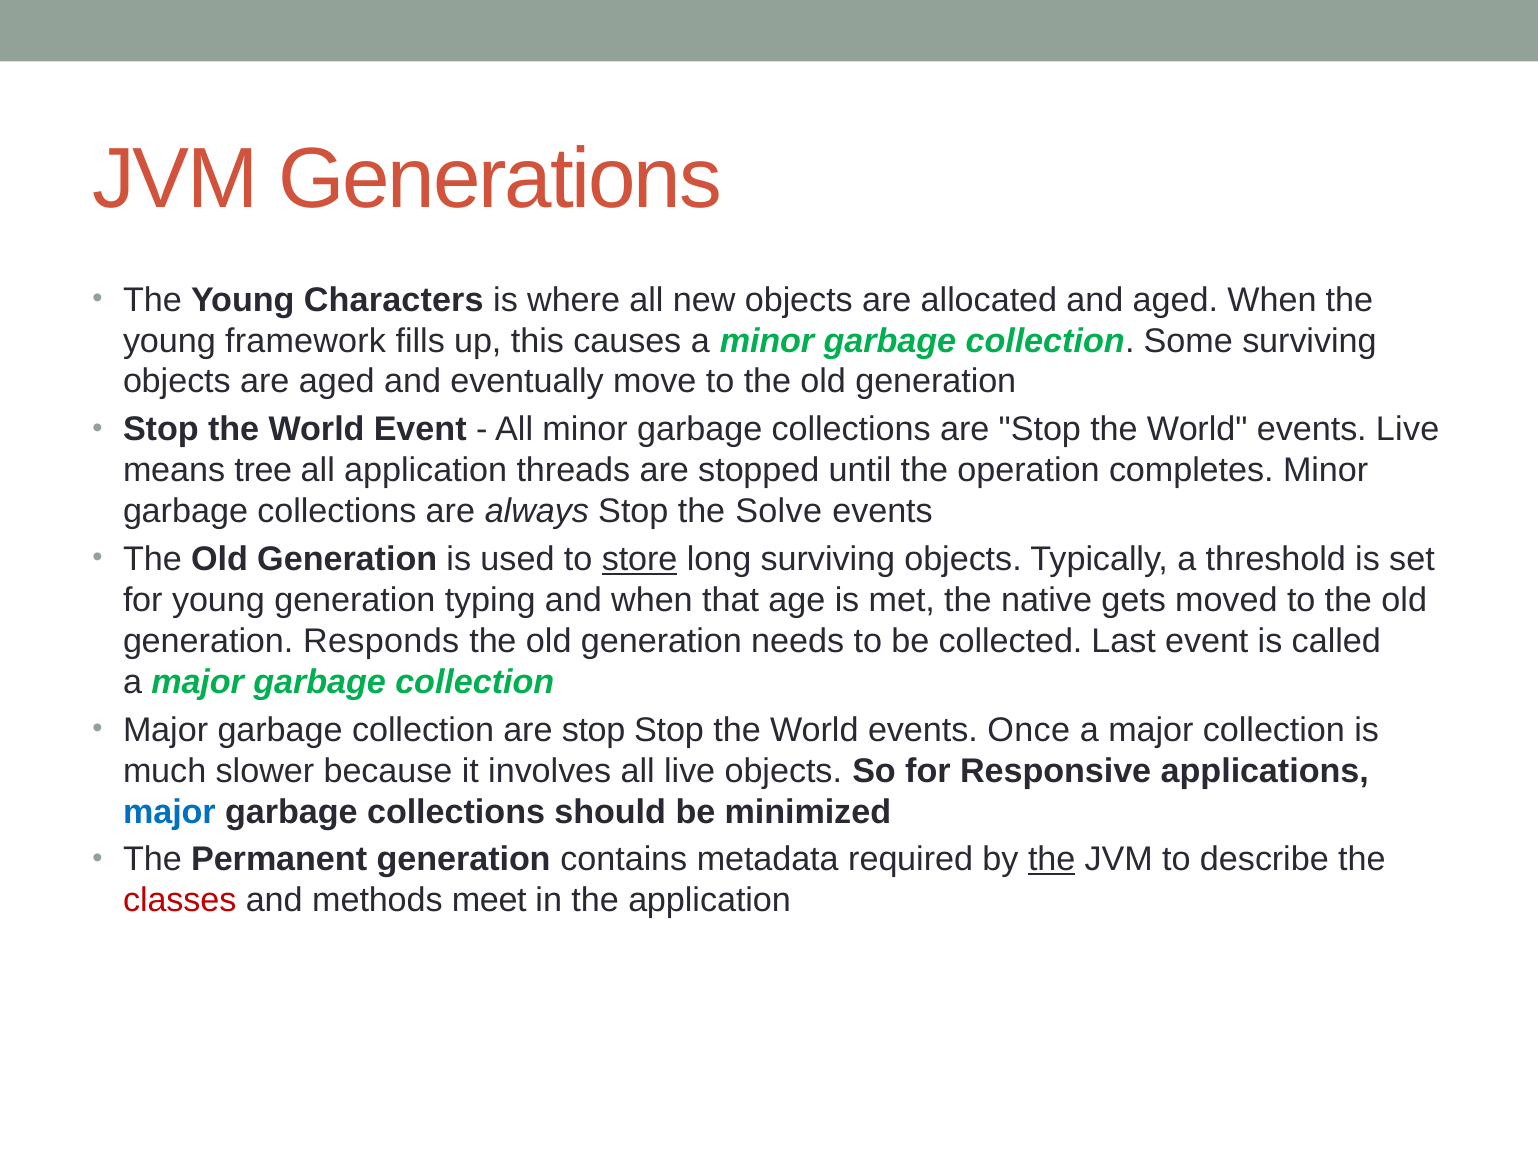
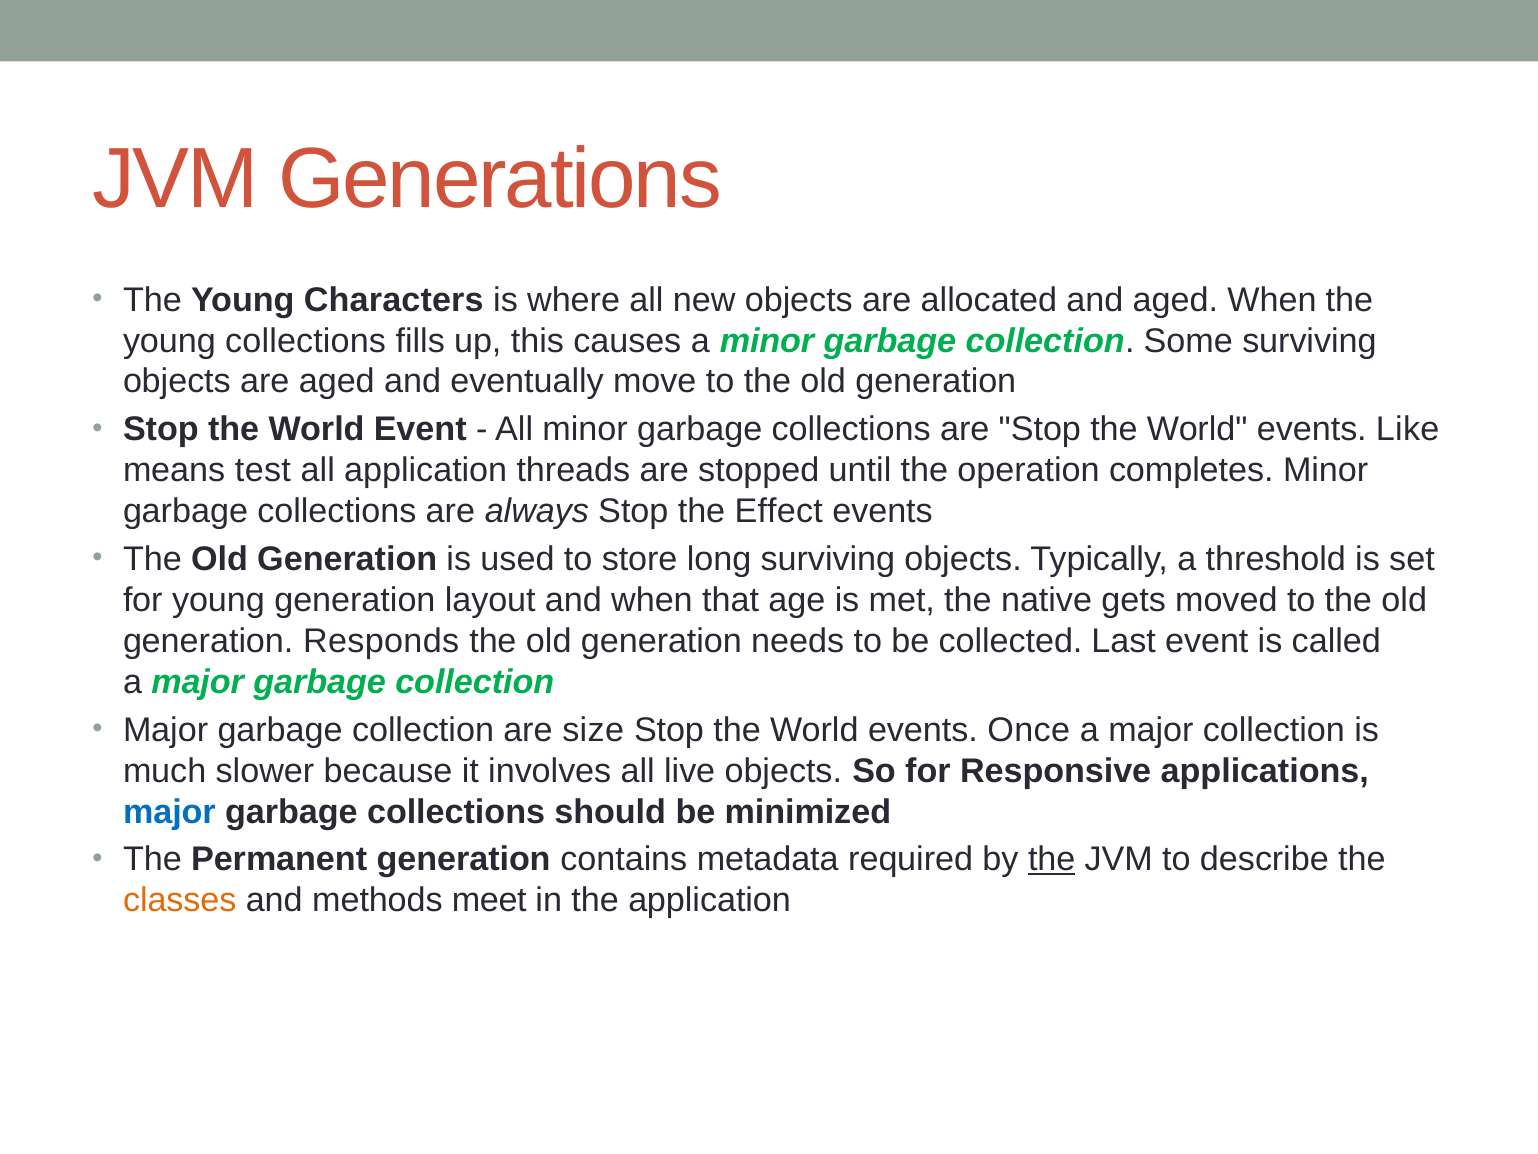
young framework: framework -> collections
events Live: Live -> Like
tree: tree -> test
Solve: Solve -> Effect
store underline: present -> none
typing: typing -> layout
collection are stop: stop -> size
classes colour: red -> orange
